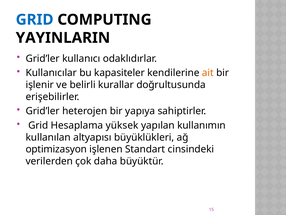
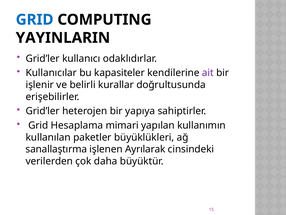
ait colour: orange -> purple
yüksek: yüksek -> mimari
altyapısı: altyapısı -> paketler
optimizasyon: optimizasyon -> sanallaştırma
Standart: Standart -> Ayrılarak
